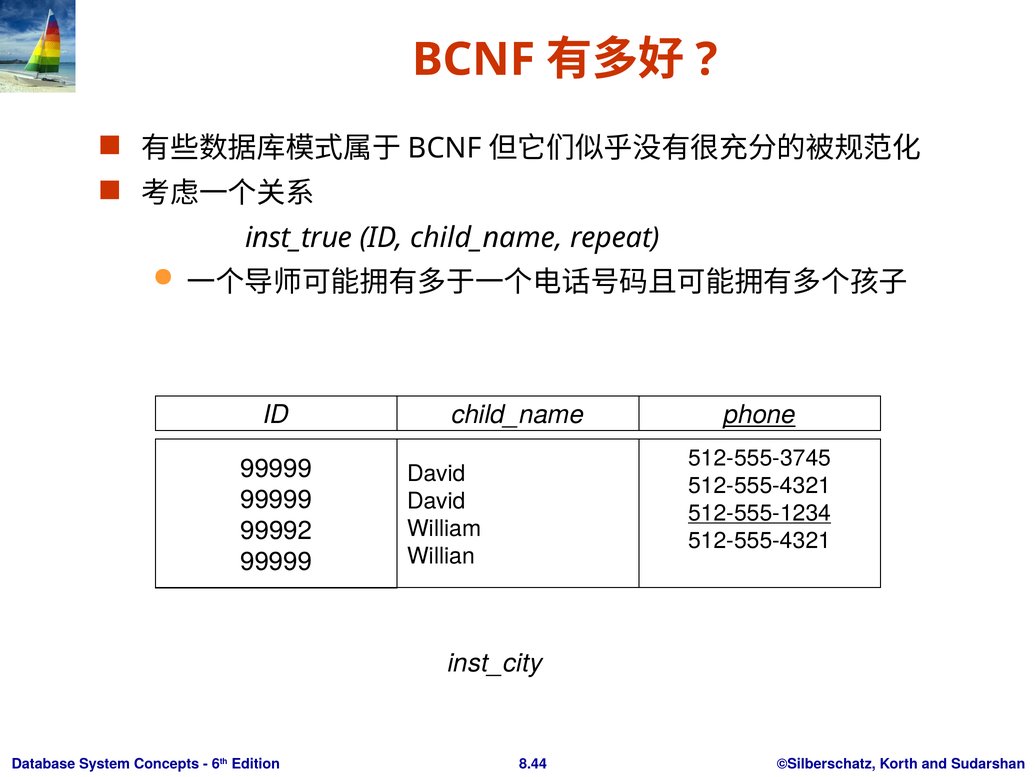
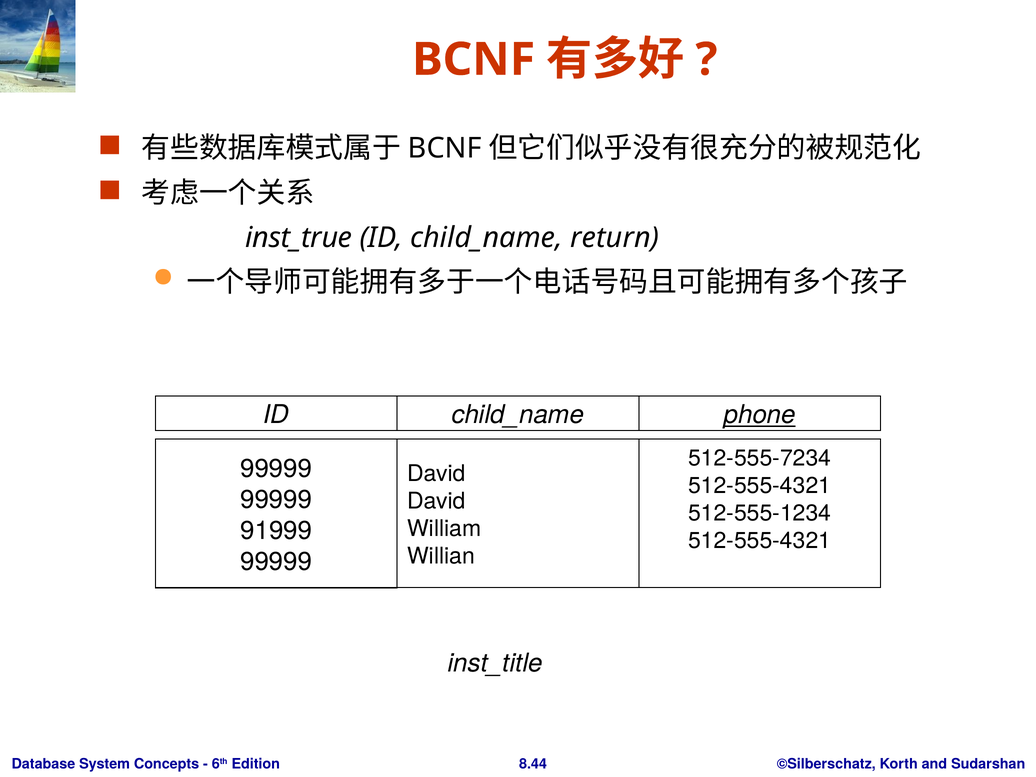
repeat: repeat -> return
512-555-3745: 512-555-3745 -> 512-555-7234
512-555-1234 underline: present -> none
99992: 99992 -> 91999
inst_city: inst_city -> inst_title
